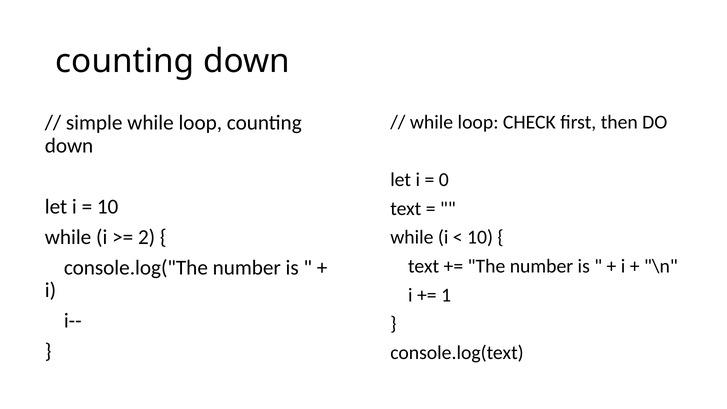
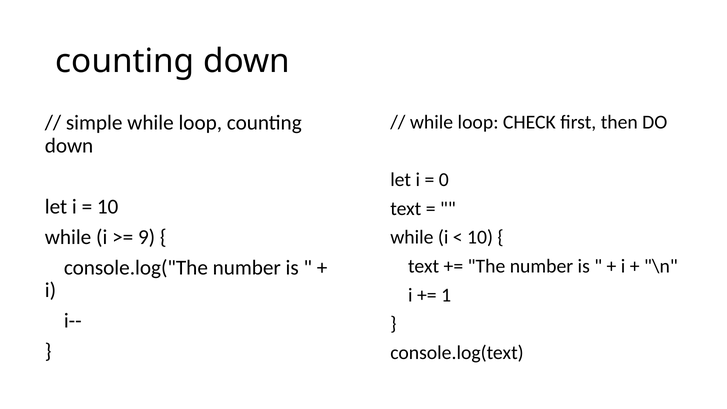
2: 2 -> 9
